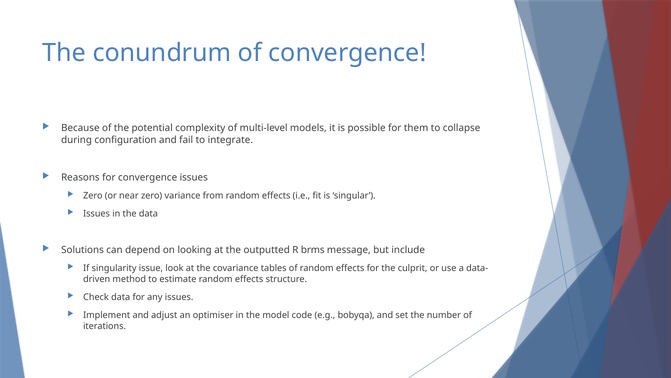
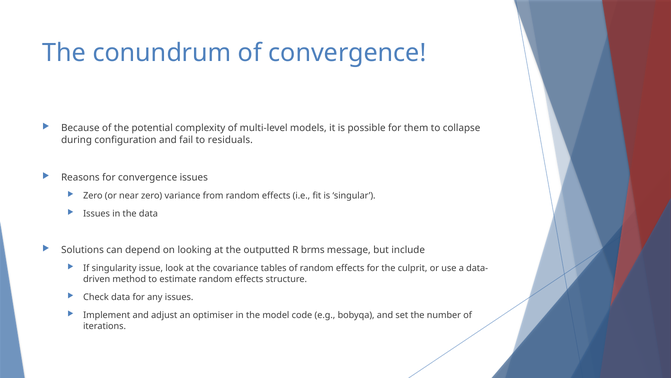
integrate: integrate -> residuals
